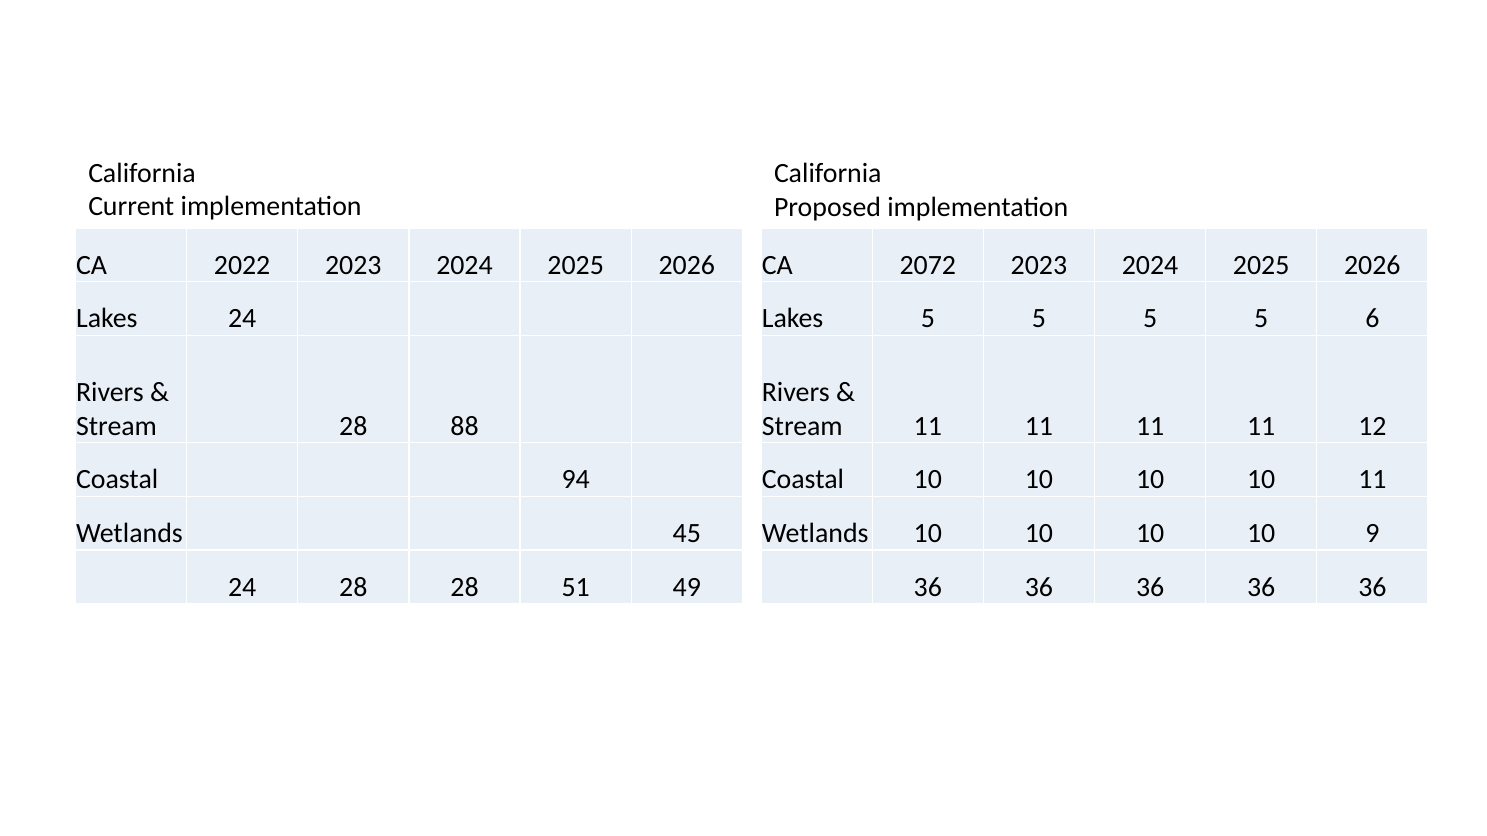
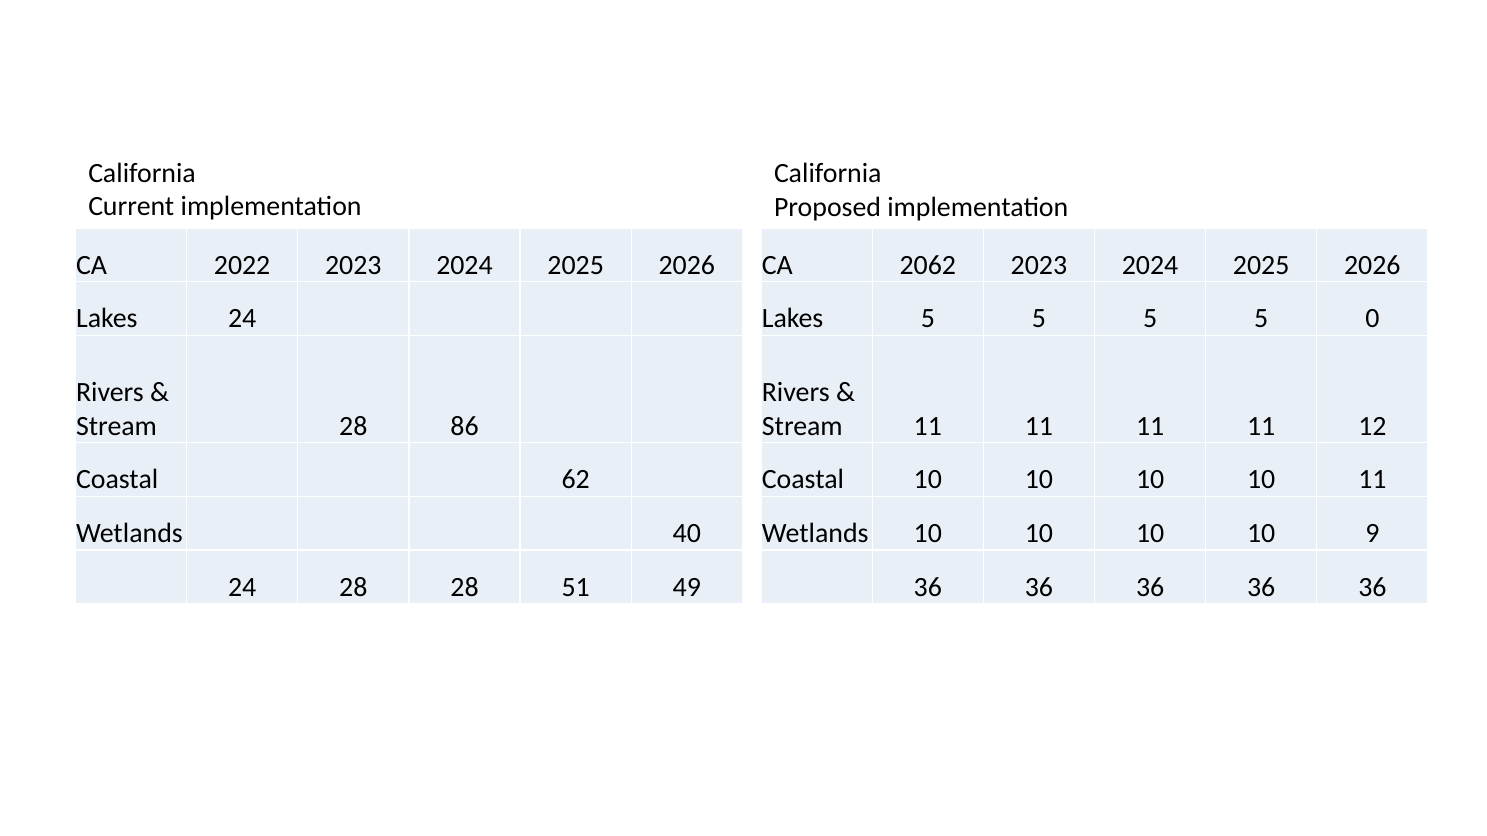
2072: 2072 -> 2062
6: 6 -> 0
88: 88 -> 86
94: 94 -> 62
45: 45 -> 40
